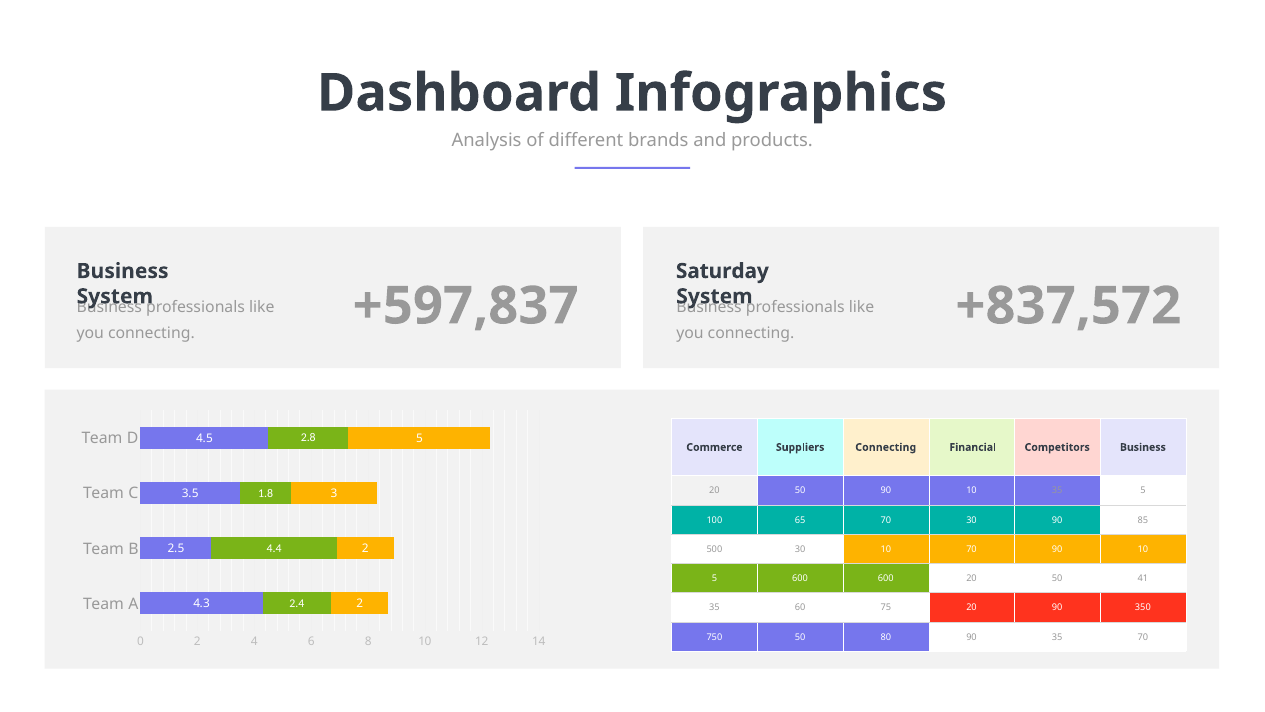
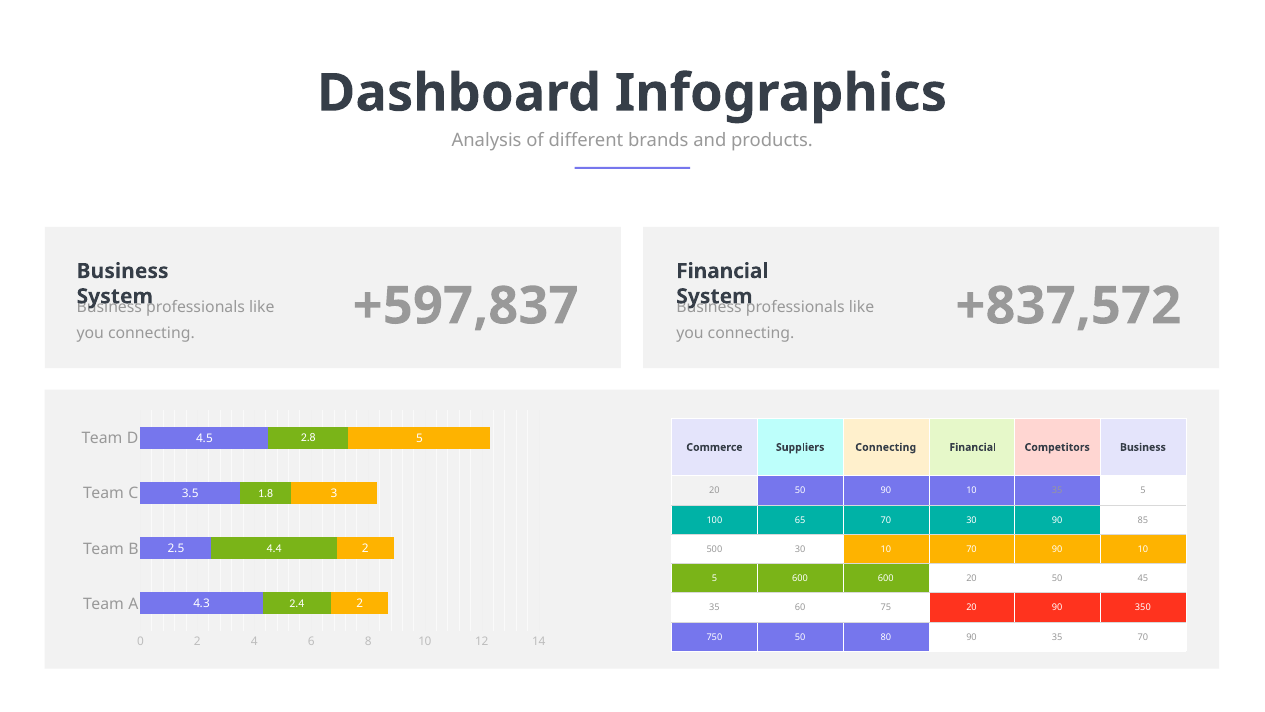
Saturday at (722, 271): Saturday -> Financial
41: 41 -> 45
